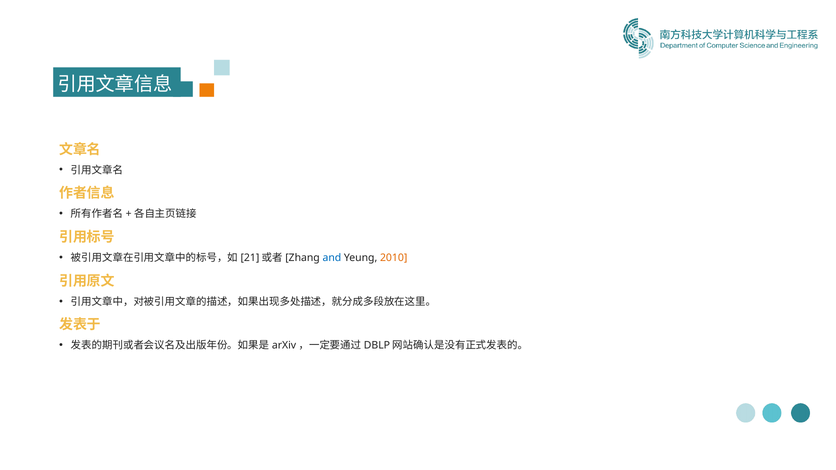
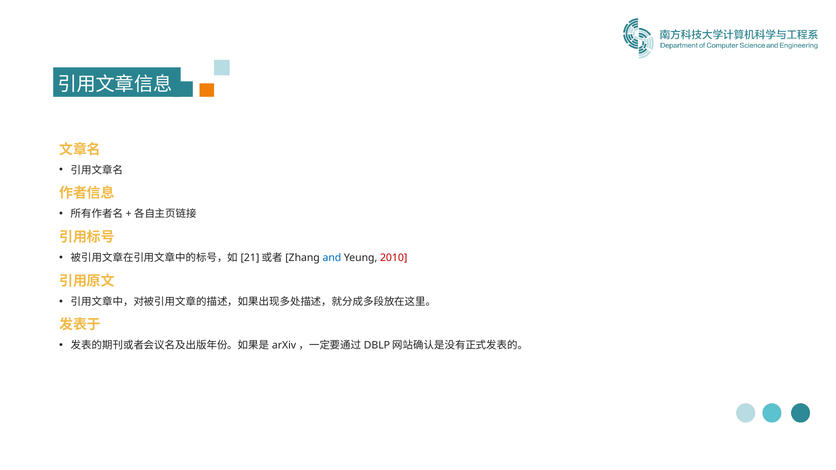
2010 colour: orange -> red
